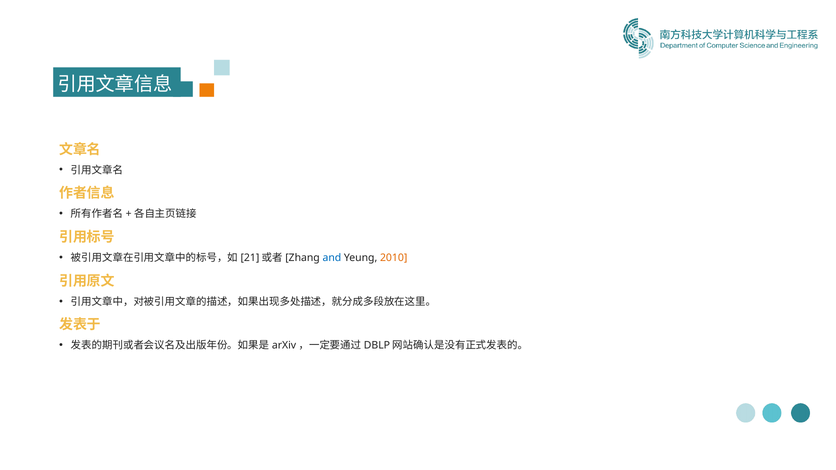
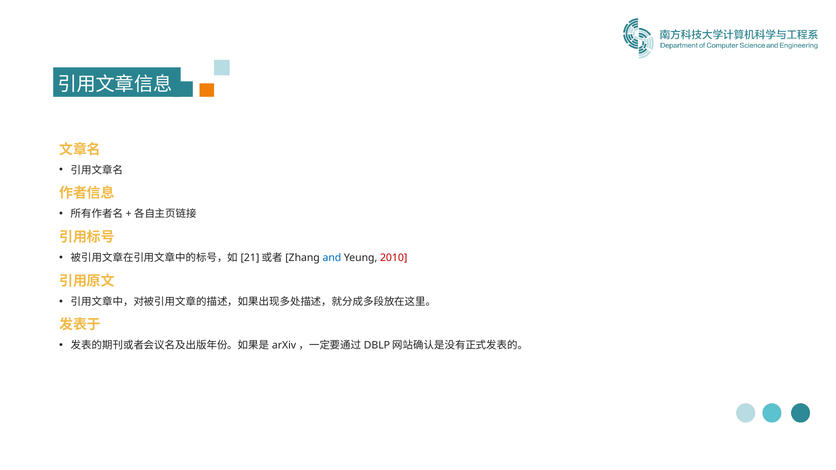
2010 colour: orange -> red
